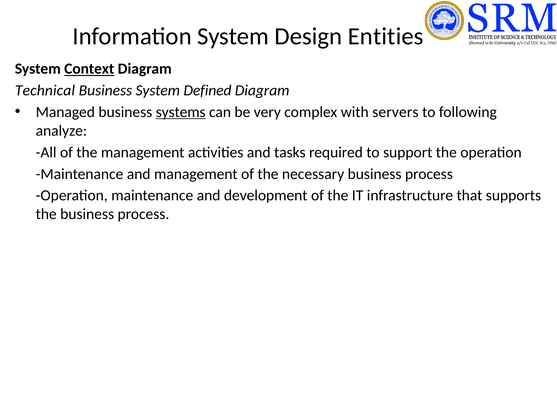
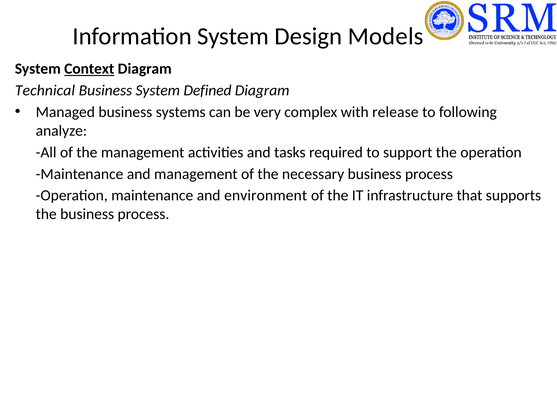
Entities: Entities -> Models
systems underline: present -> none
servers: servers -> release
development: development -> environment
